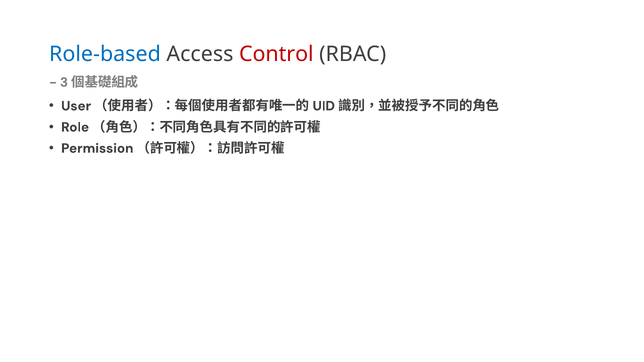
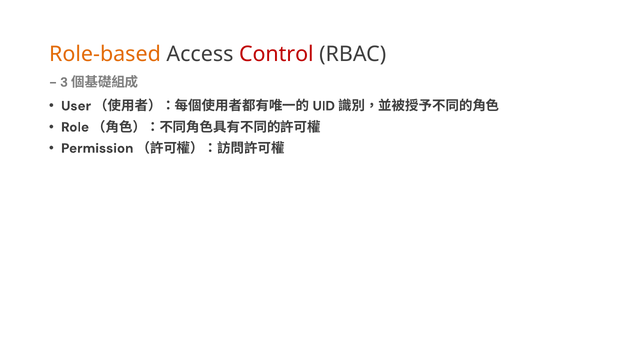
Role-based colour: blue -> orange
